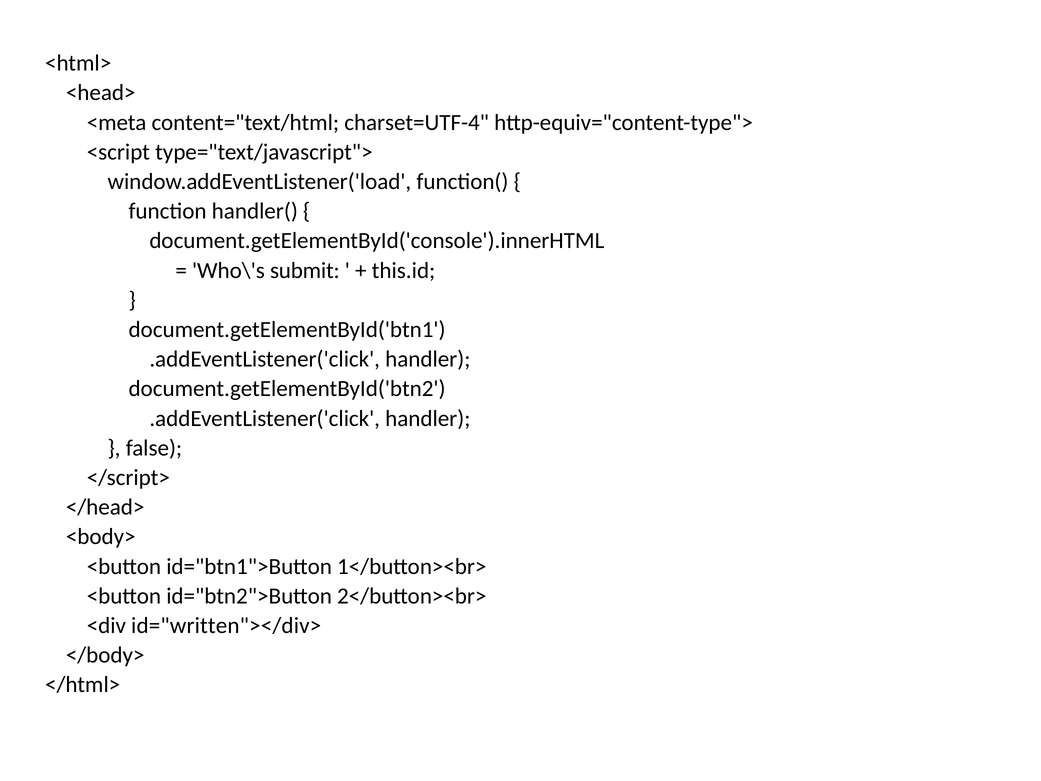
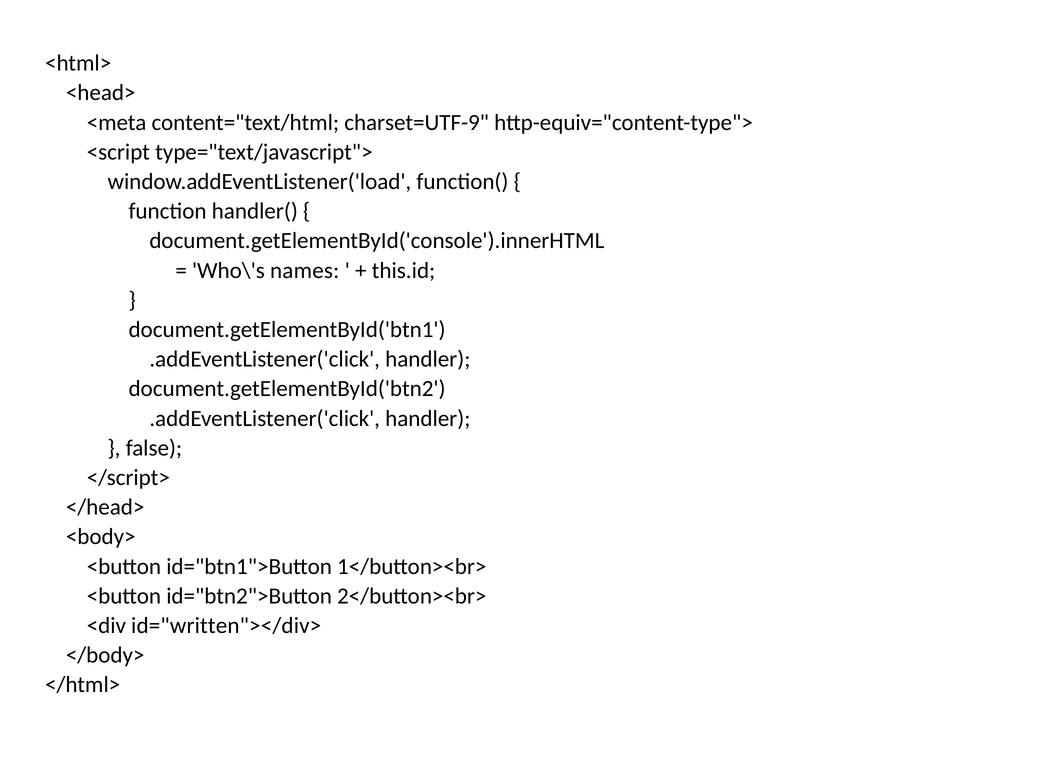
charset=UTF-4: charset=UTF-4 -> charset=UTF-9
submit: submit -> names
